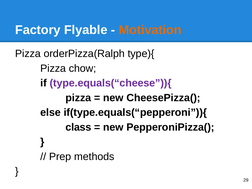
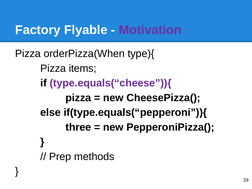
Motivation colour: orange -> purple
orderPizza(Ralph: orderPizza(Ralph -> orderPizza(When
chow: chow -> items
class: class -> three
